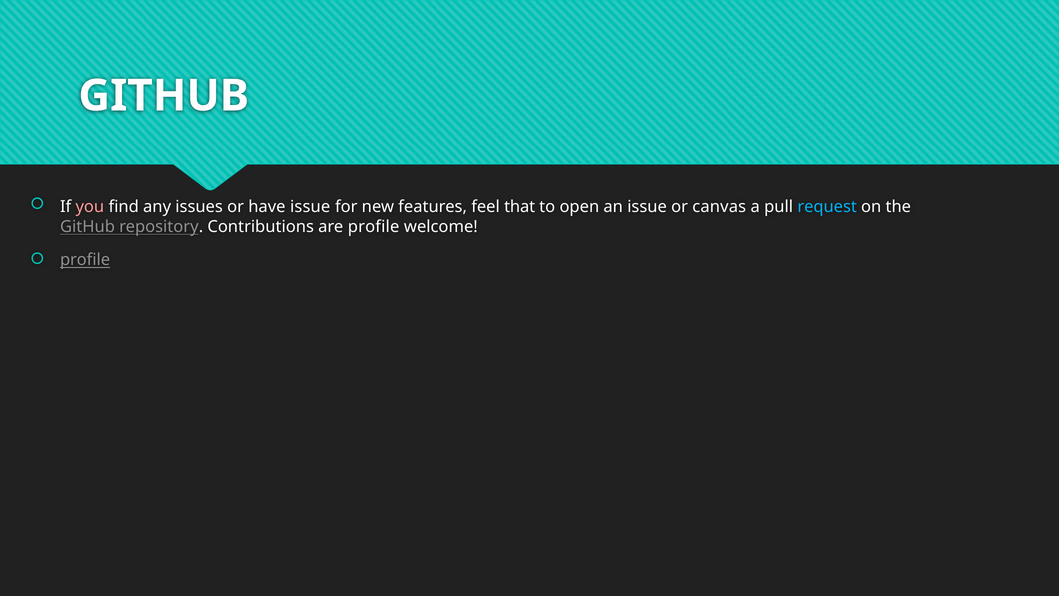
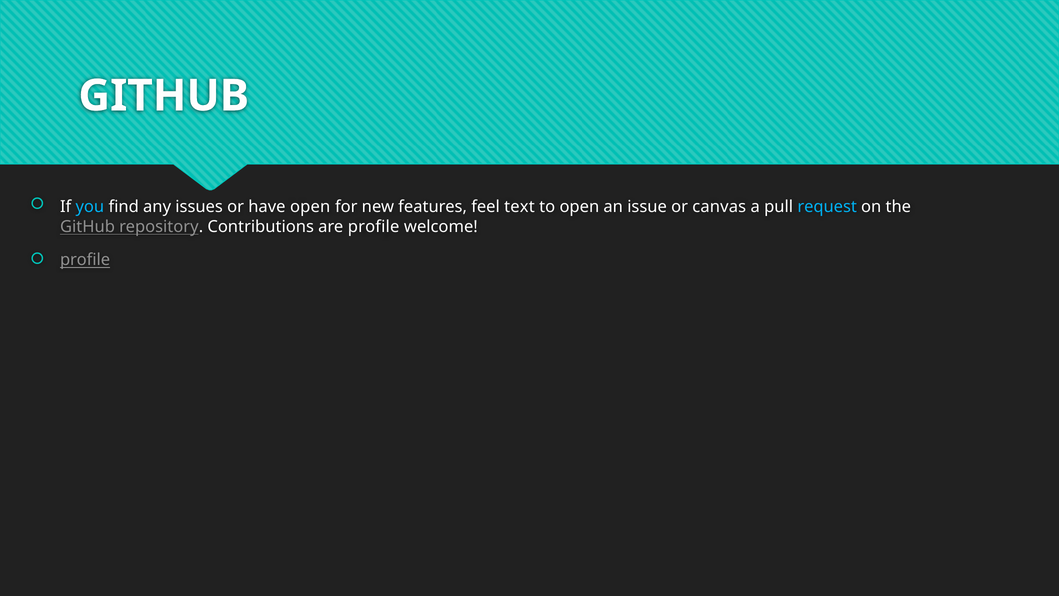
you colour: pink -> light blue
have issue: issue -> open
that: that -> text
